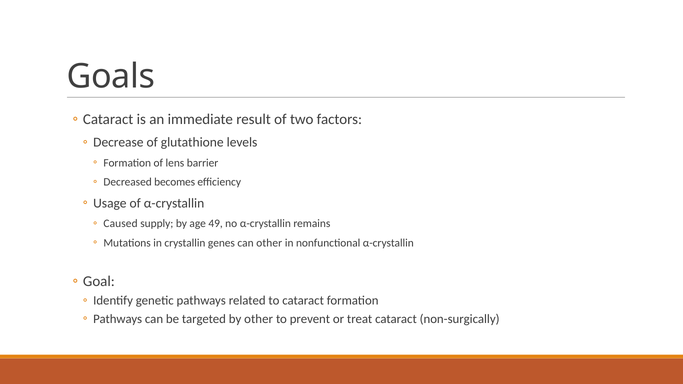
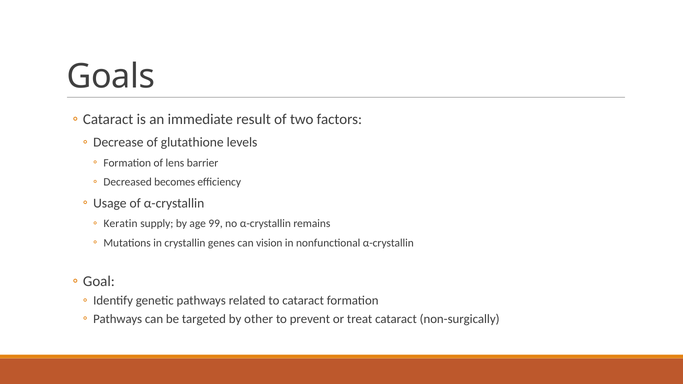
Caused: Caused -> Keratin
49: 49 -> 99
can other: other -> vision
